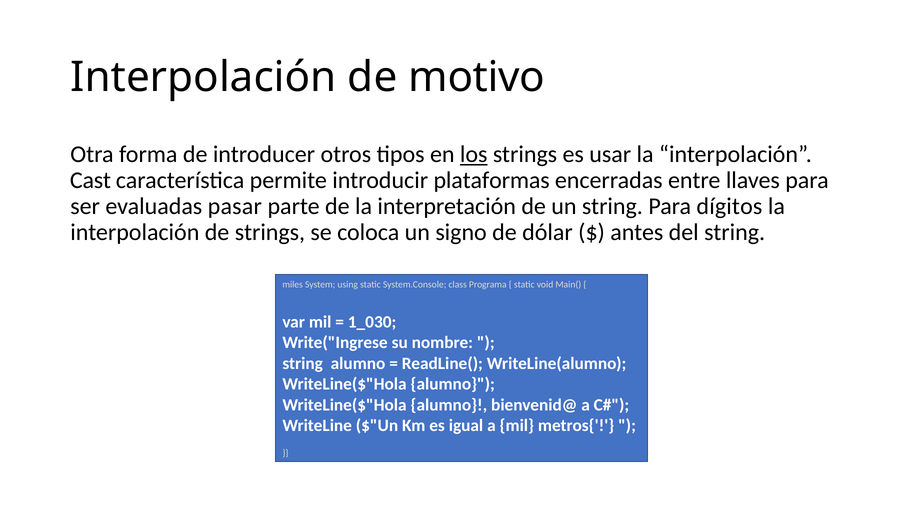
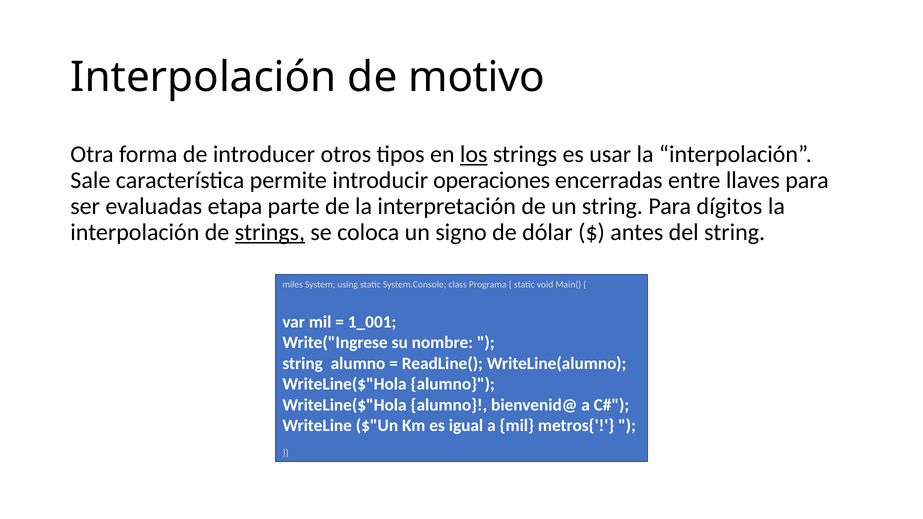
Cast: Cast -> Sale
plataformas: plataformas -> operaciones
pasar: pasar -> etapa
strings at (270, 232) underline: none -> present
1_030: 1_030 -> 1_001
